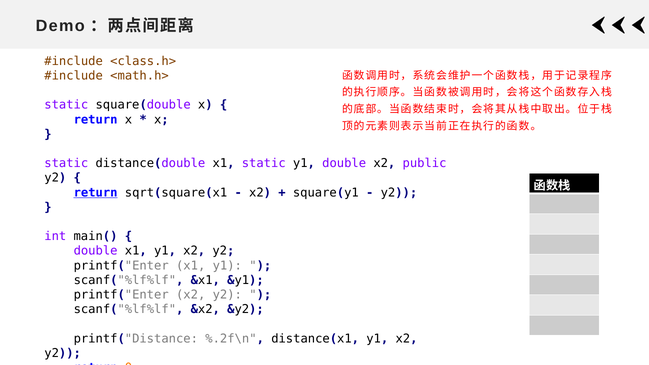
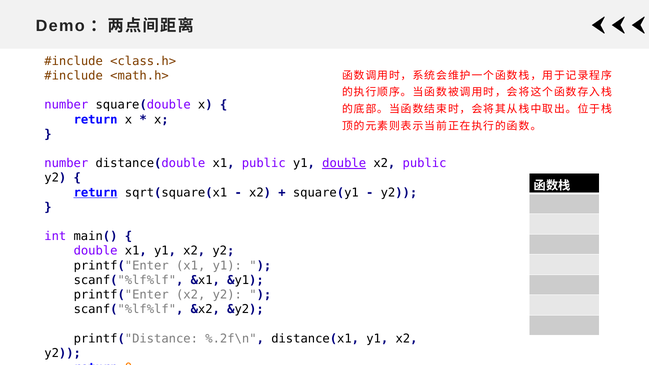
static at (66, 105): static -> number
static at (66, 163): static -> number
x1 static: static -> public
double at (344, 163) underline: none -> present
